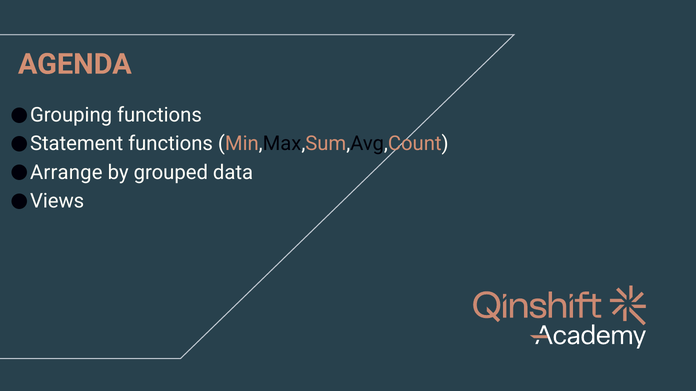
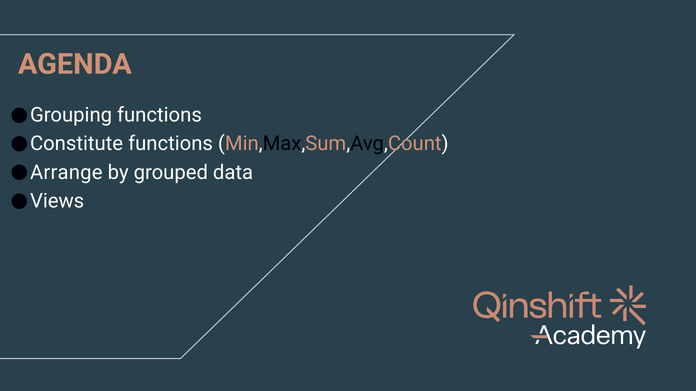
Statement: Statement -> Constitute
